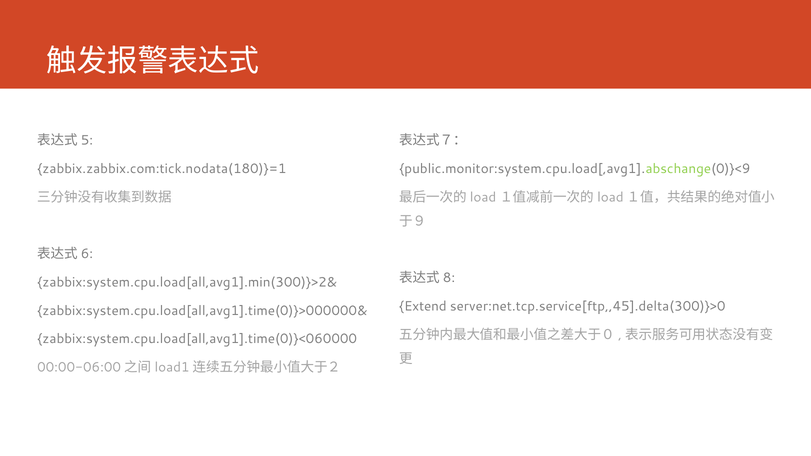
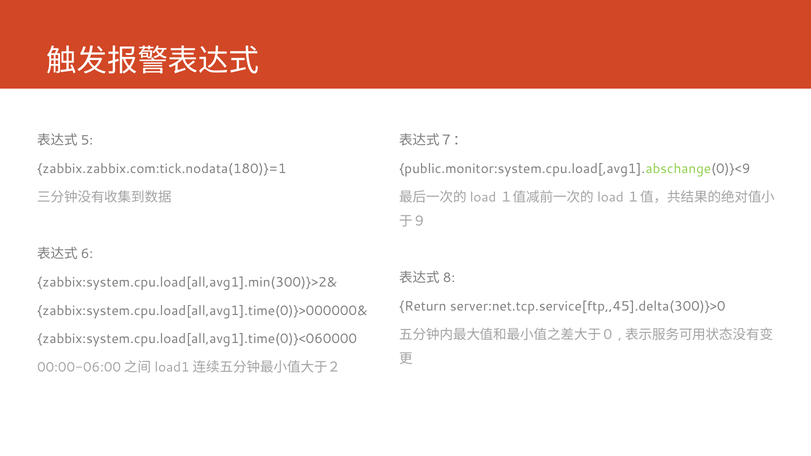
Extend: Extend -> Return
